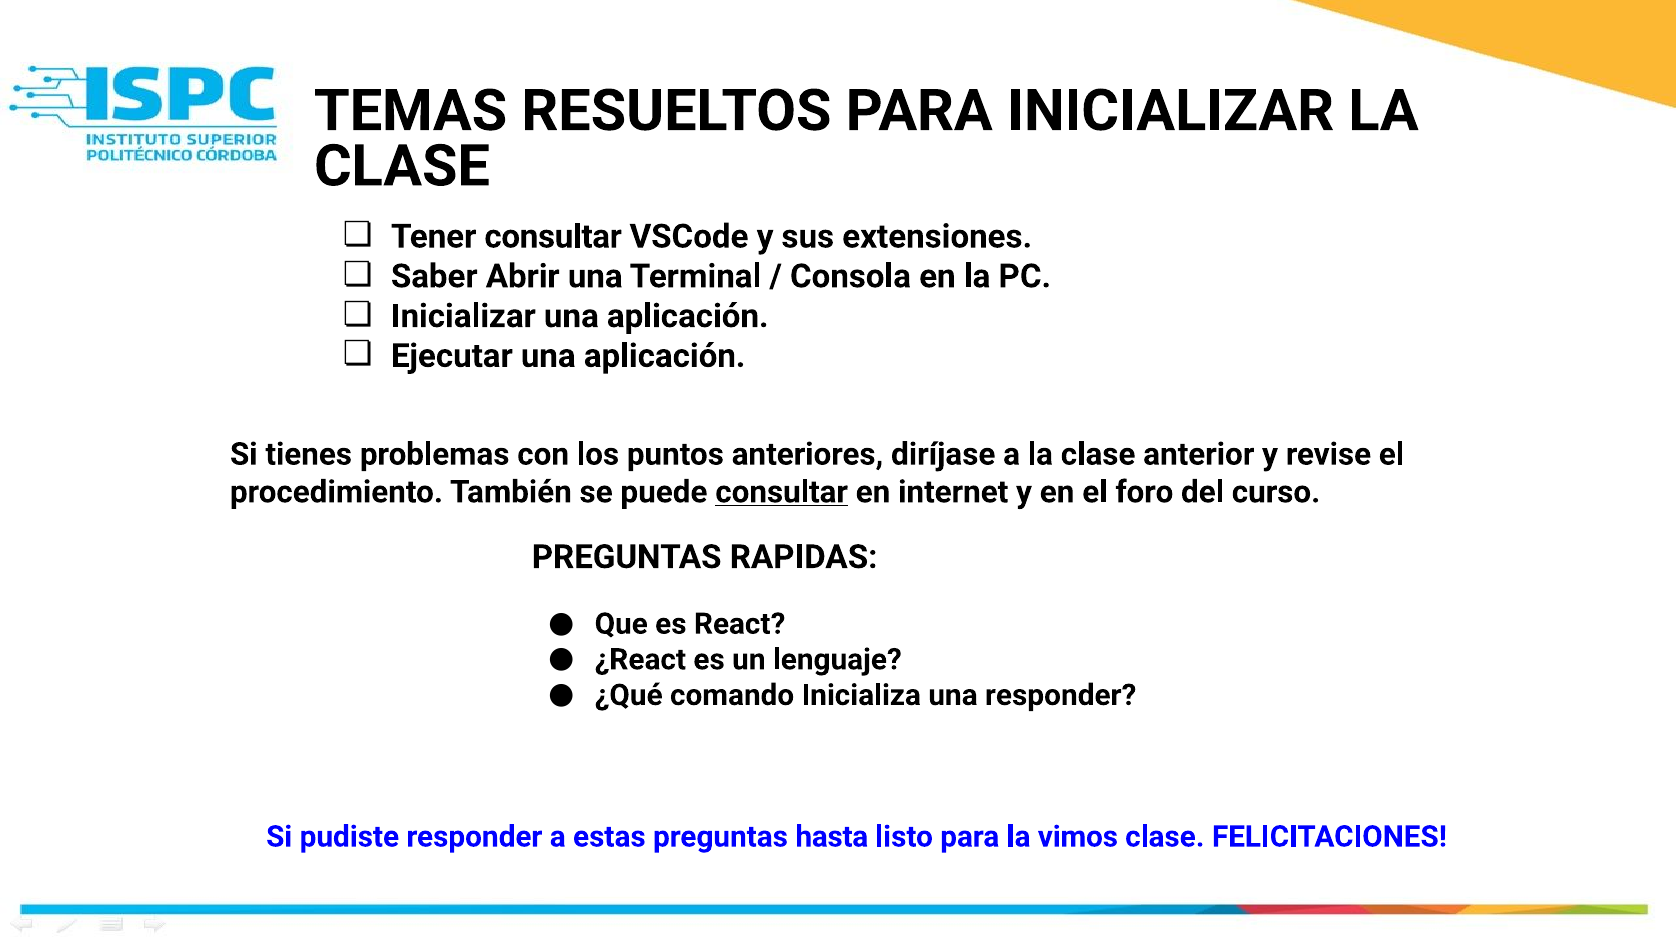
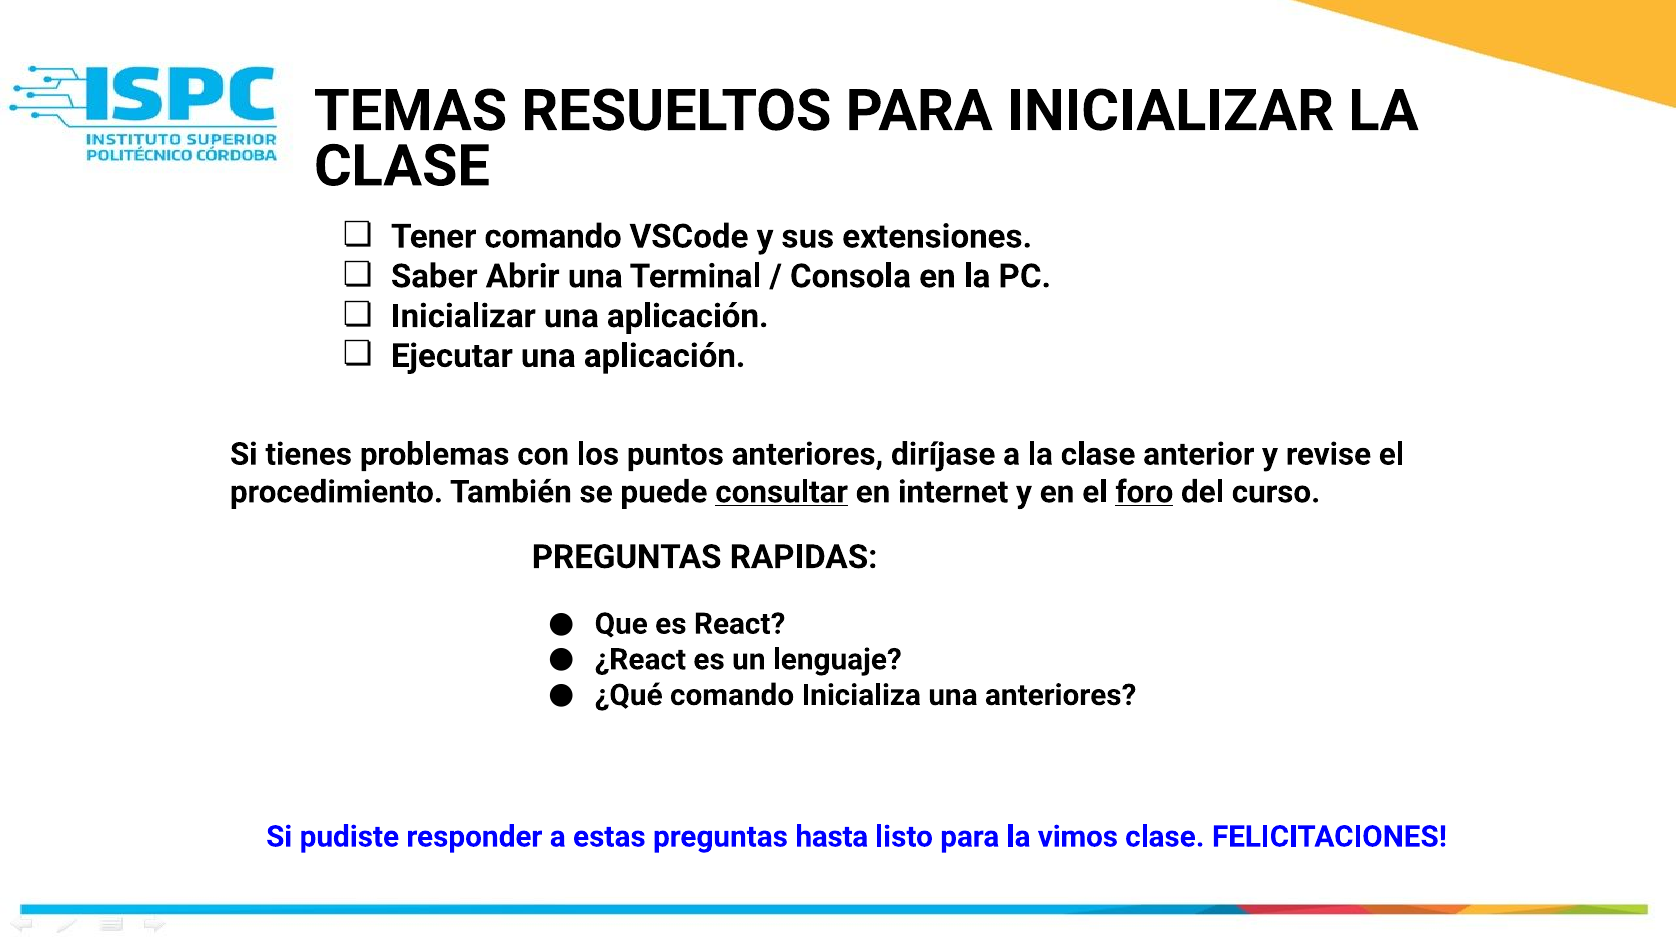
Tener consultar: consultar -> comando
foro underline: none -> present
una responder: responder -> anteriores
